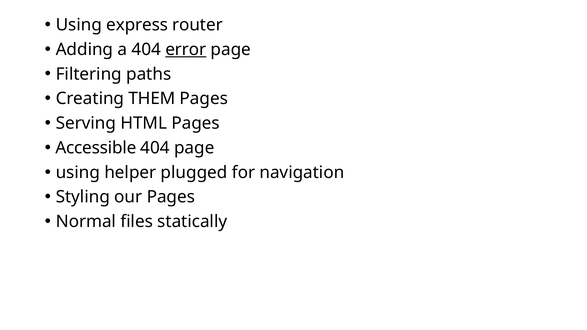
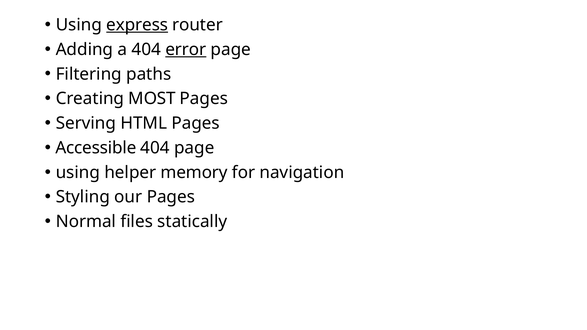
express underline: none -> present
THEM: THEM -> MOST
plugged: plugged -> memory
